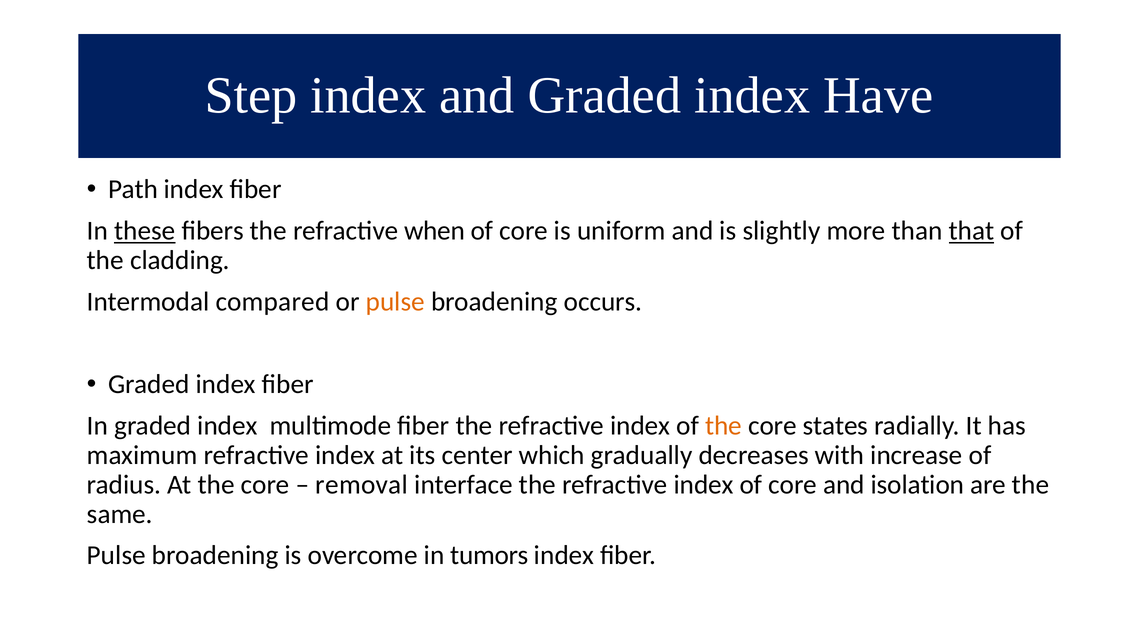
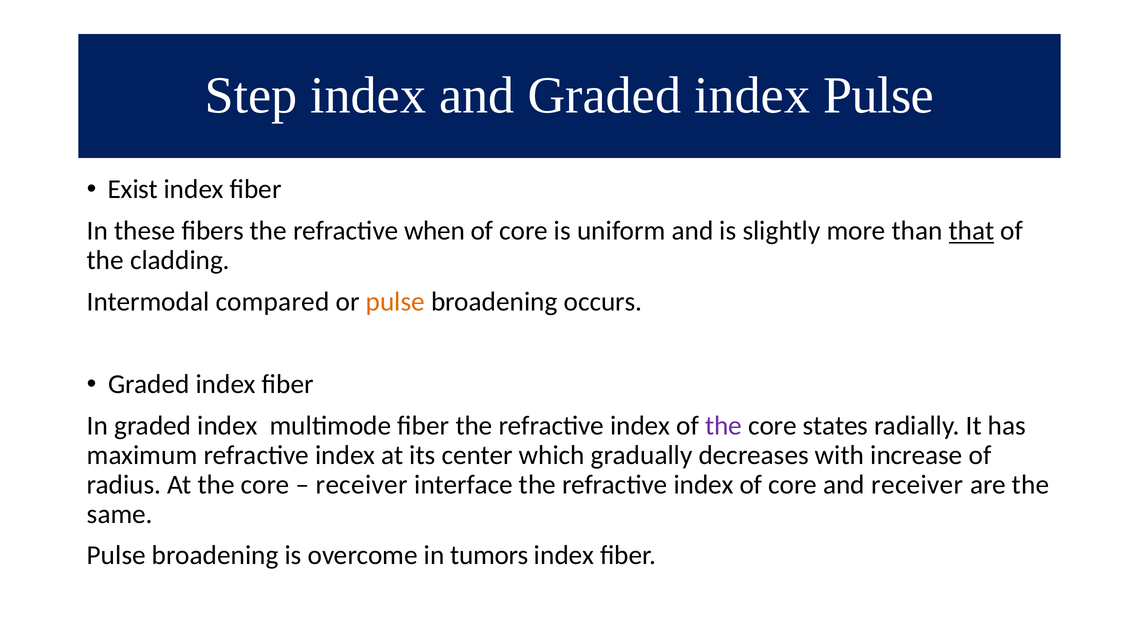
index Have: Have -> Pulse
Path: Path -> Exist
these underline: present -> none
the at (724, 425) colour: orange -> purple
removal at (362, 484): removal -> receiver
and isolation: isolation -> receiver
